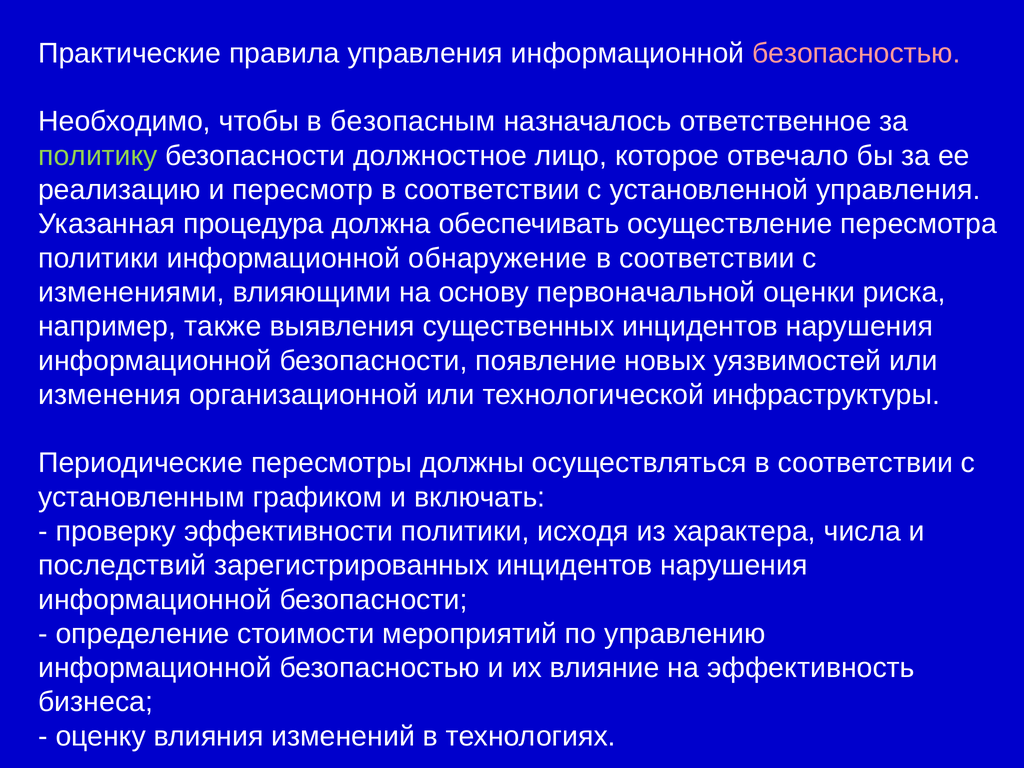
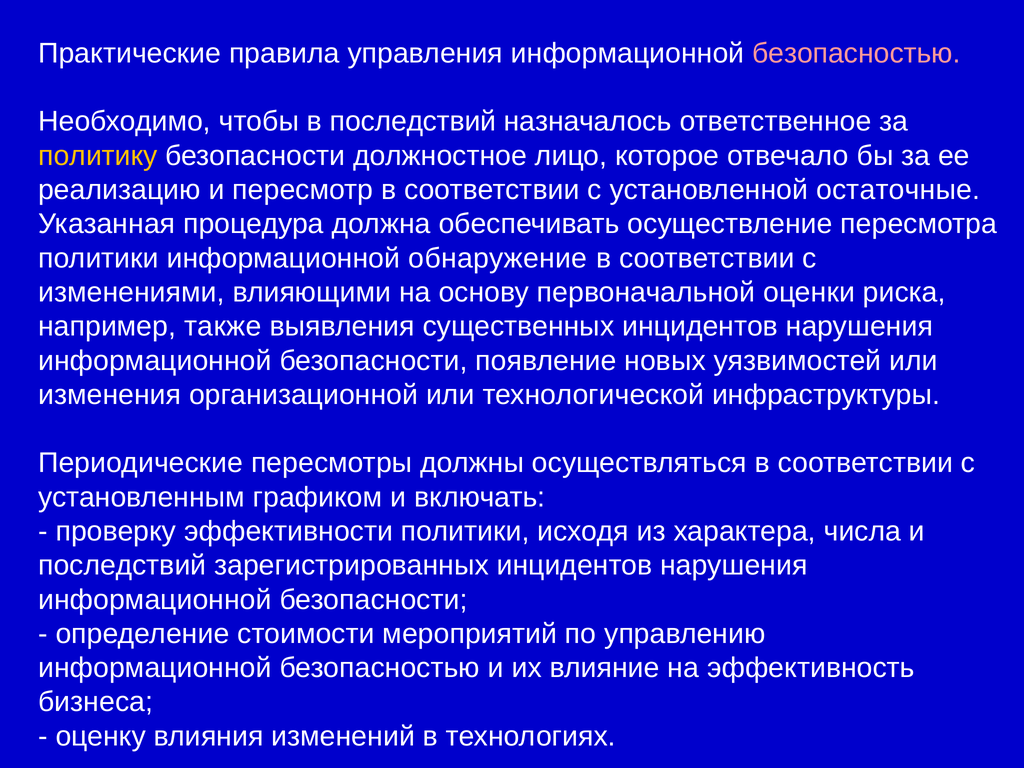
в безопасным: безопасным -> последствий
политику colour: light green -> yellow
установленной управления: управления -> остаточные
